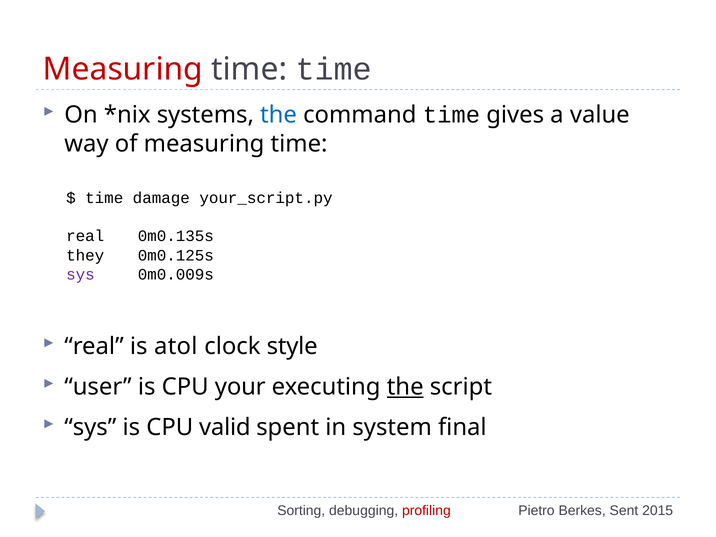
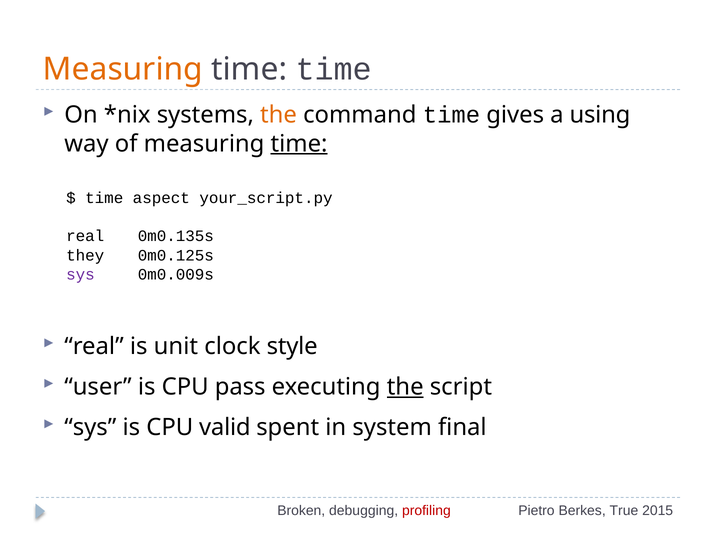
Measuring at (123, 69) colour: red -> orange
the at (279, 115) colour: blue -> orange
value: value -> using
time at (299, 144) underline: none -> present
damage: damage -> aspect
atol: atol -> unit
your: your -> pass
Sorting: Sorting -> Broken
Sent: Sent -> True
